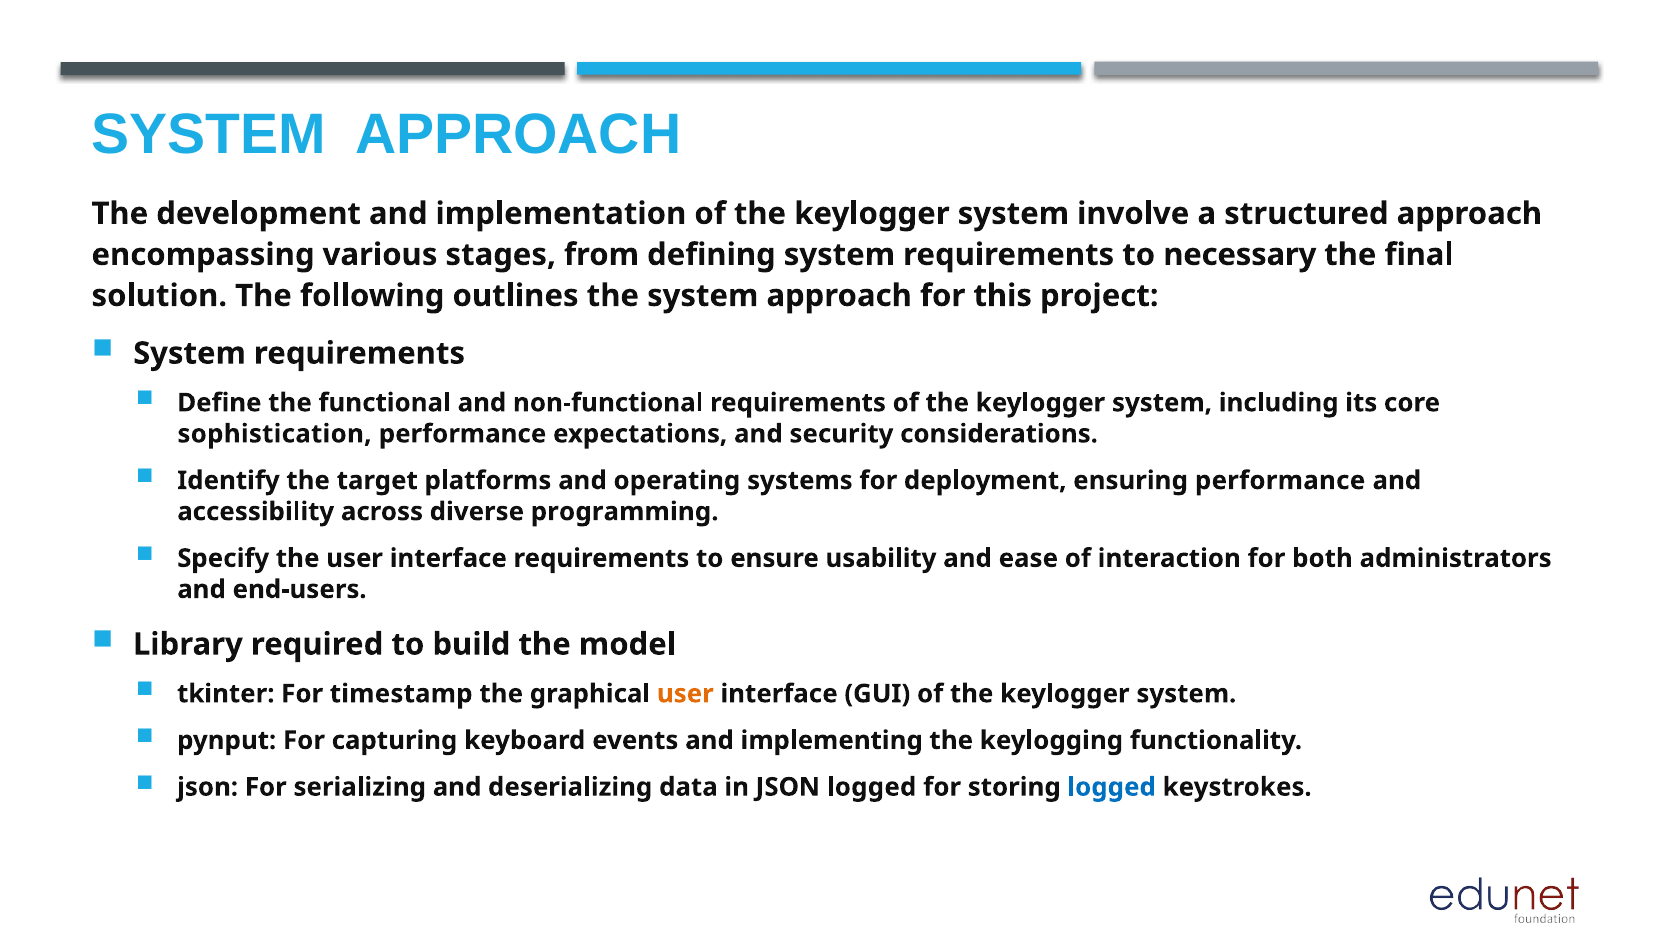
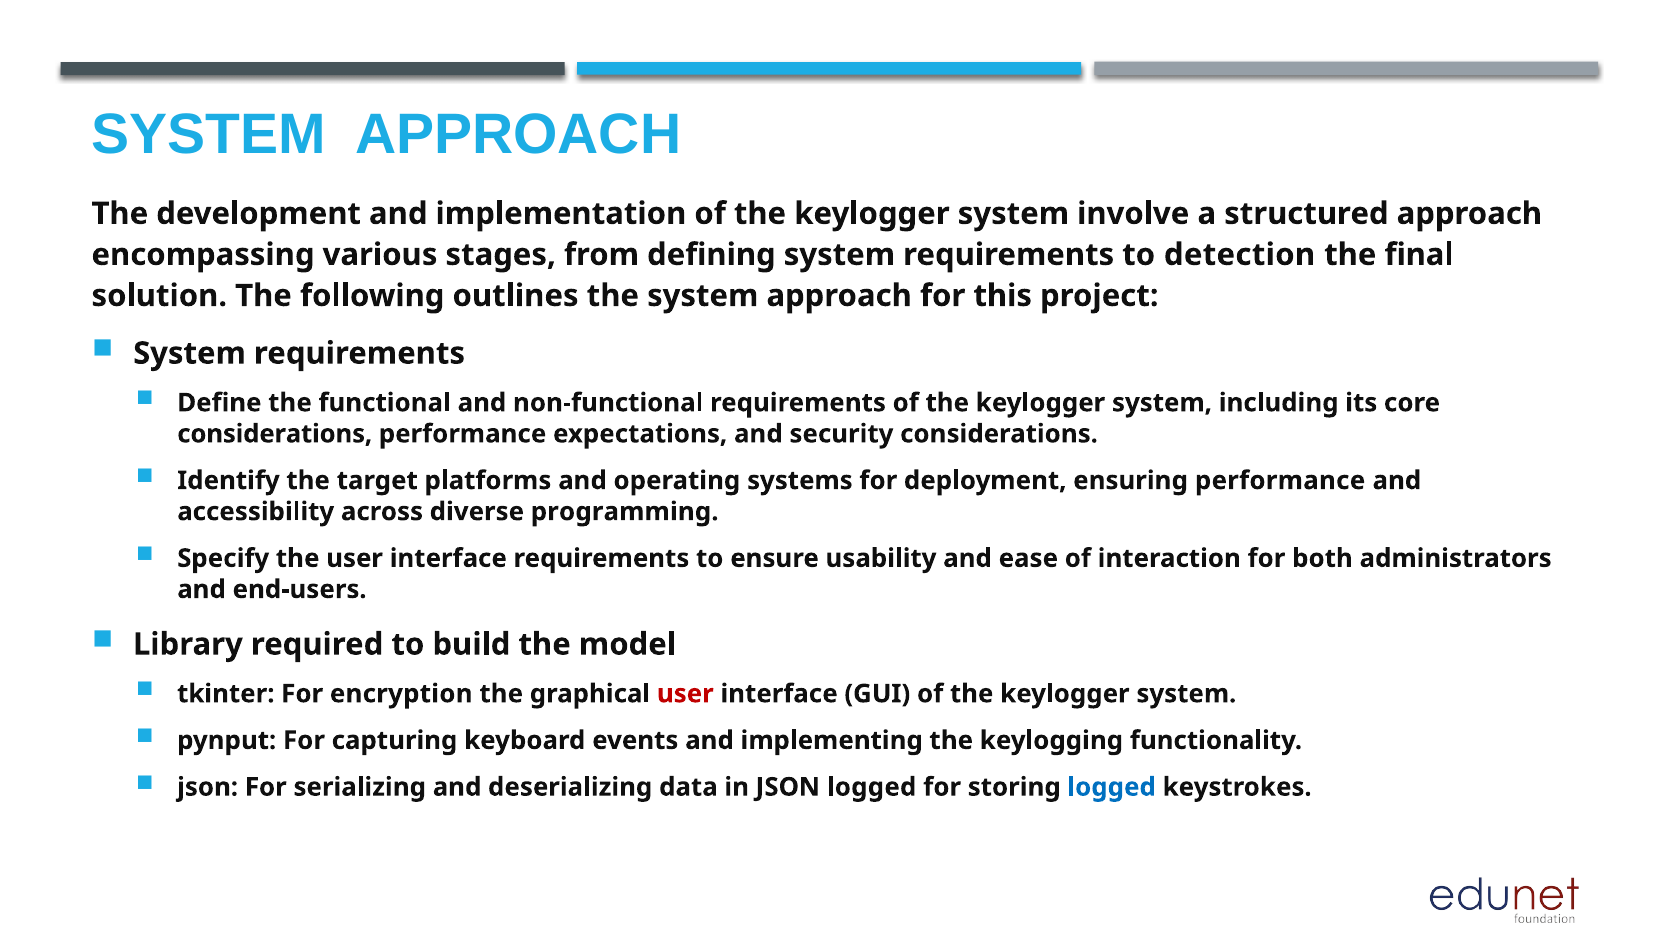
necessary: necessary -> detection
sophistication at (274, 434): sophistication -> considerations
timestamp: timestamp -> encryption
user at (685, 694) colour: orange -> red
